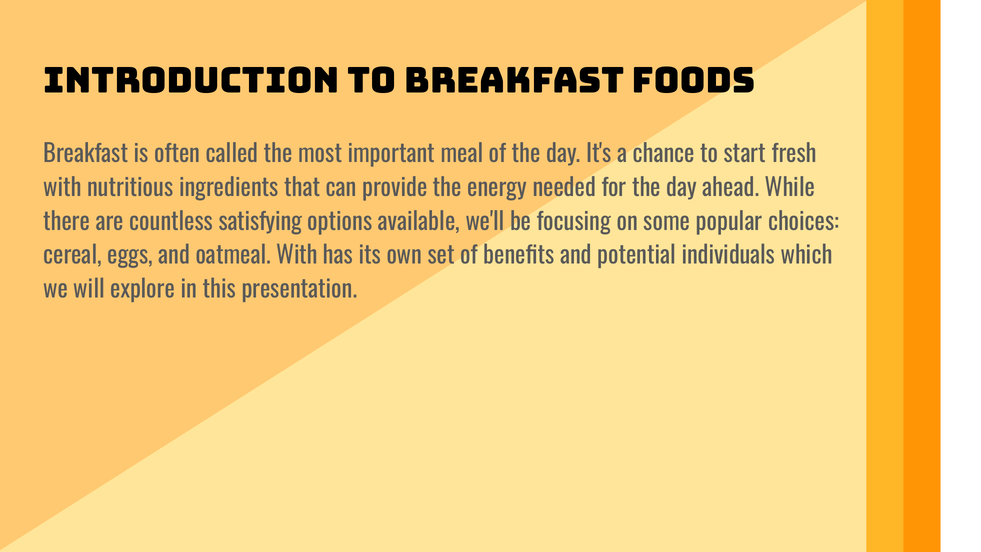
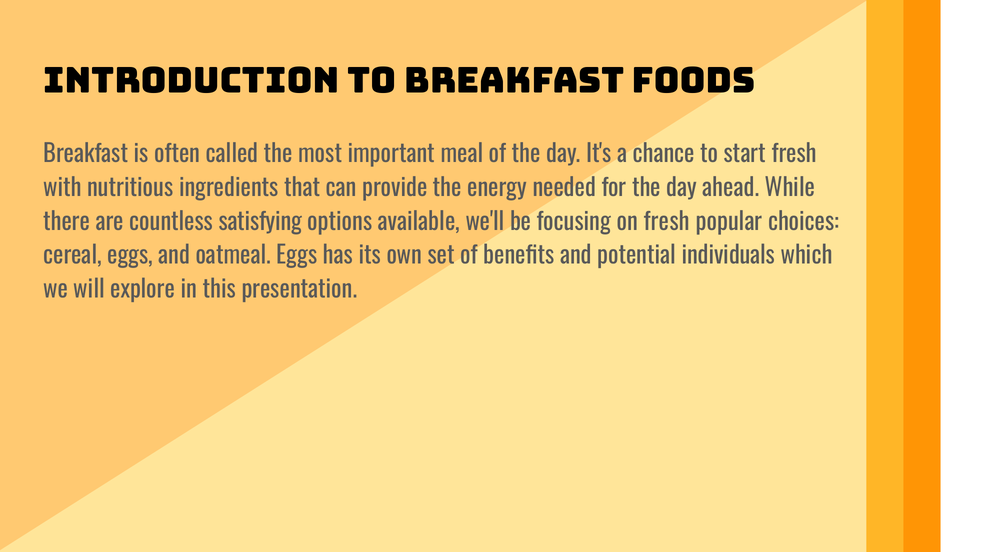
on some: some -> fresh
oatmeal With: With -> Eggs
